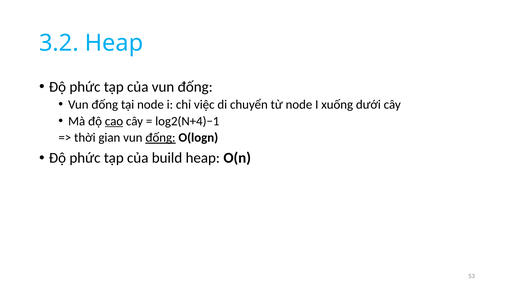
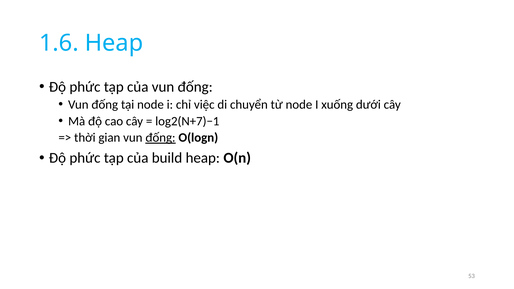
3.2: 3.2 -> 1.6
cao underline: present -> none
log2(N+4)−1: log2(N+4)−1 -> log2(N+7)−1
